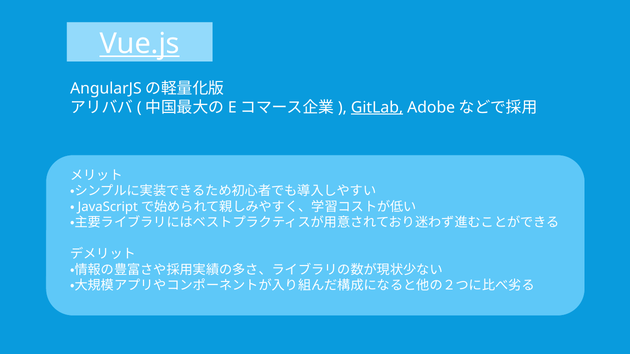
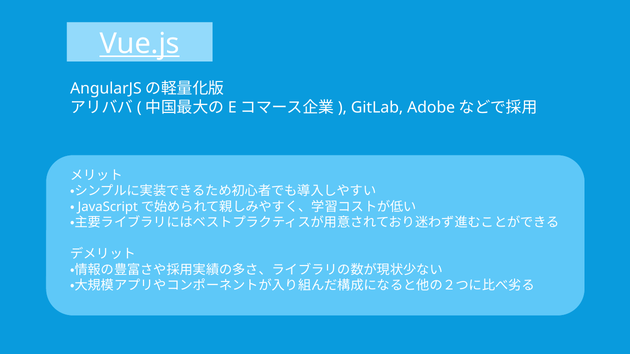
GitLab underline: present -> none
